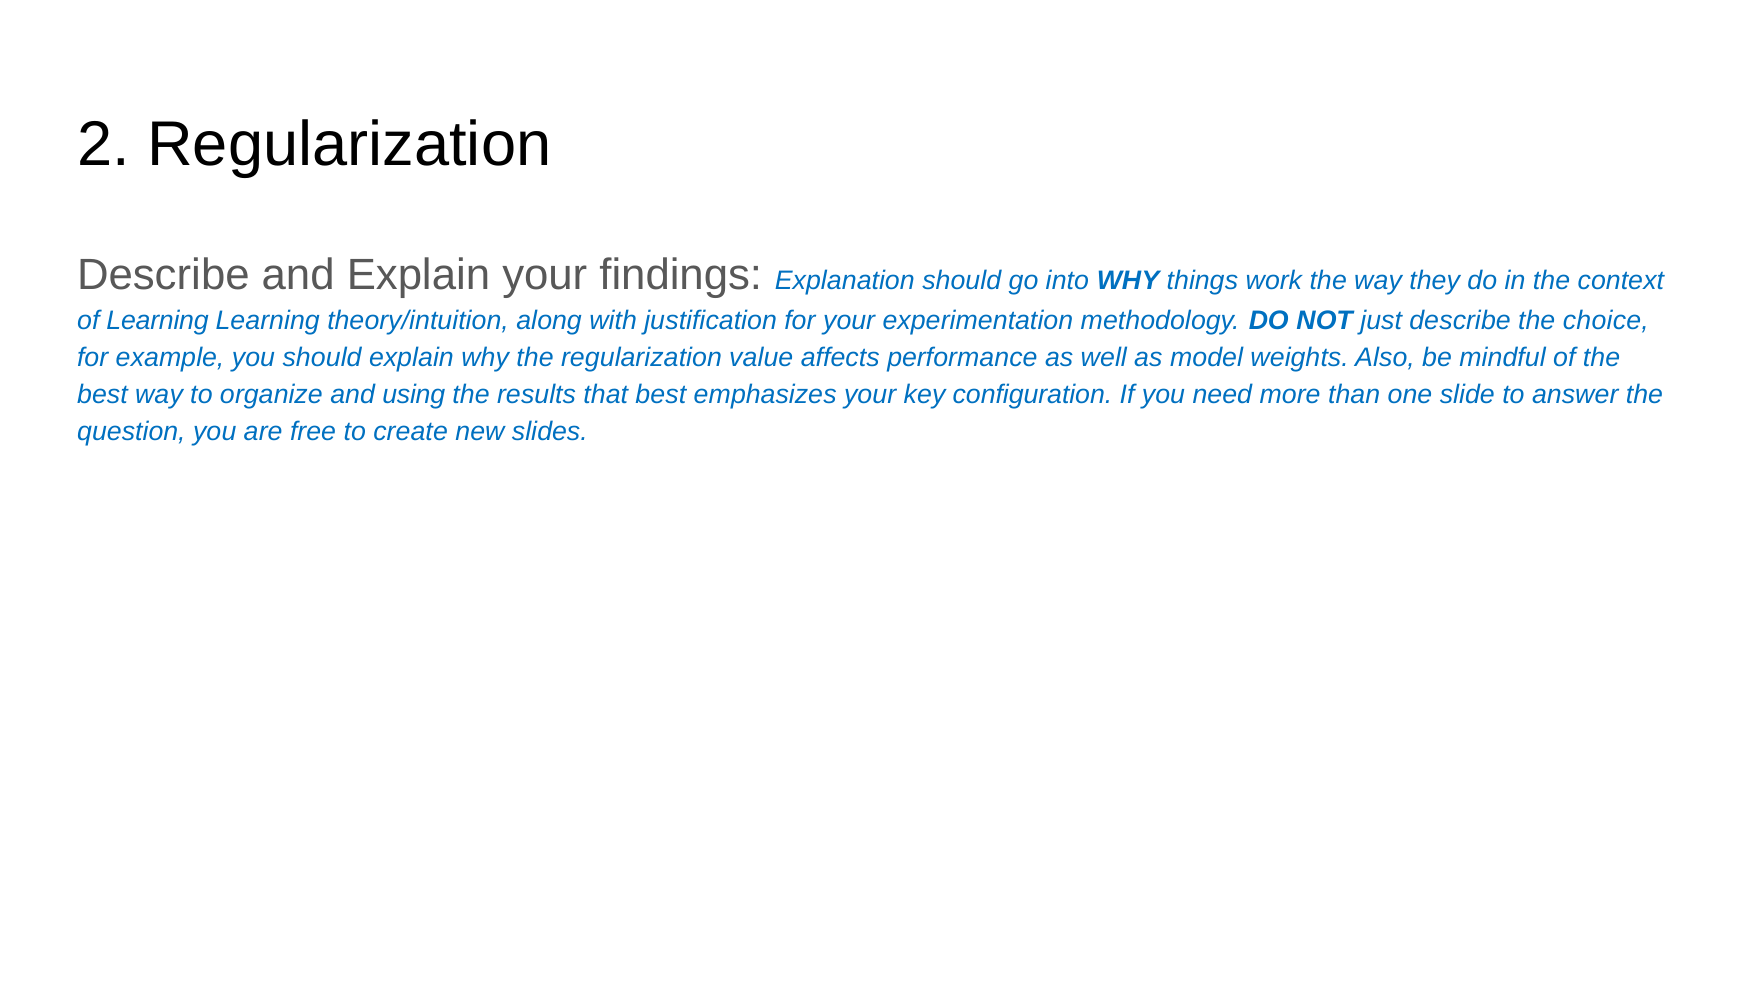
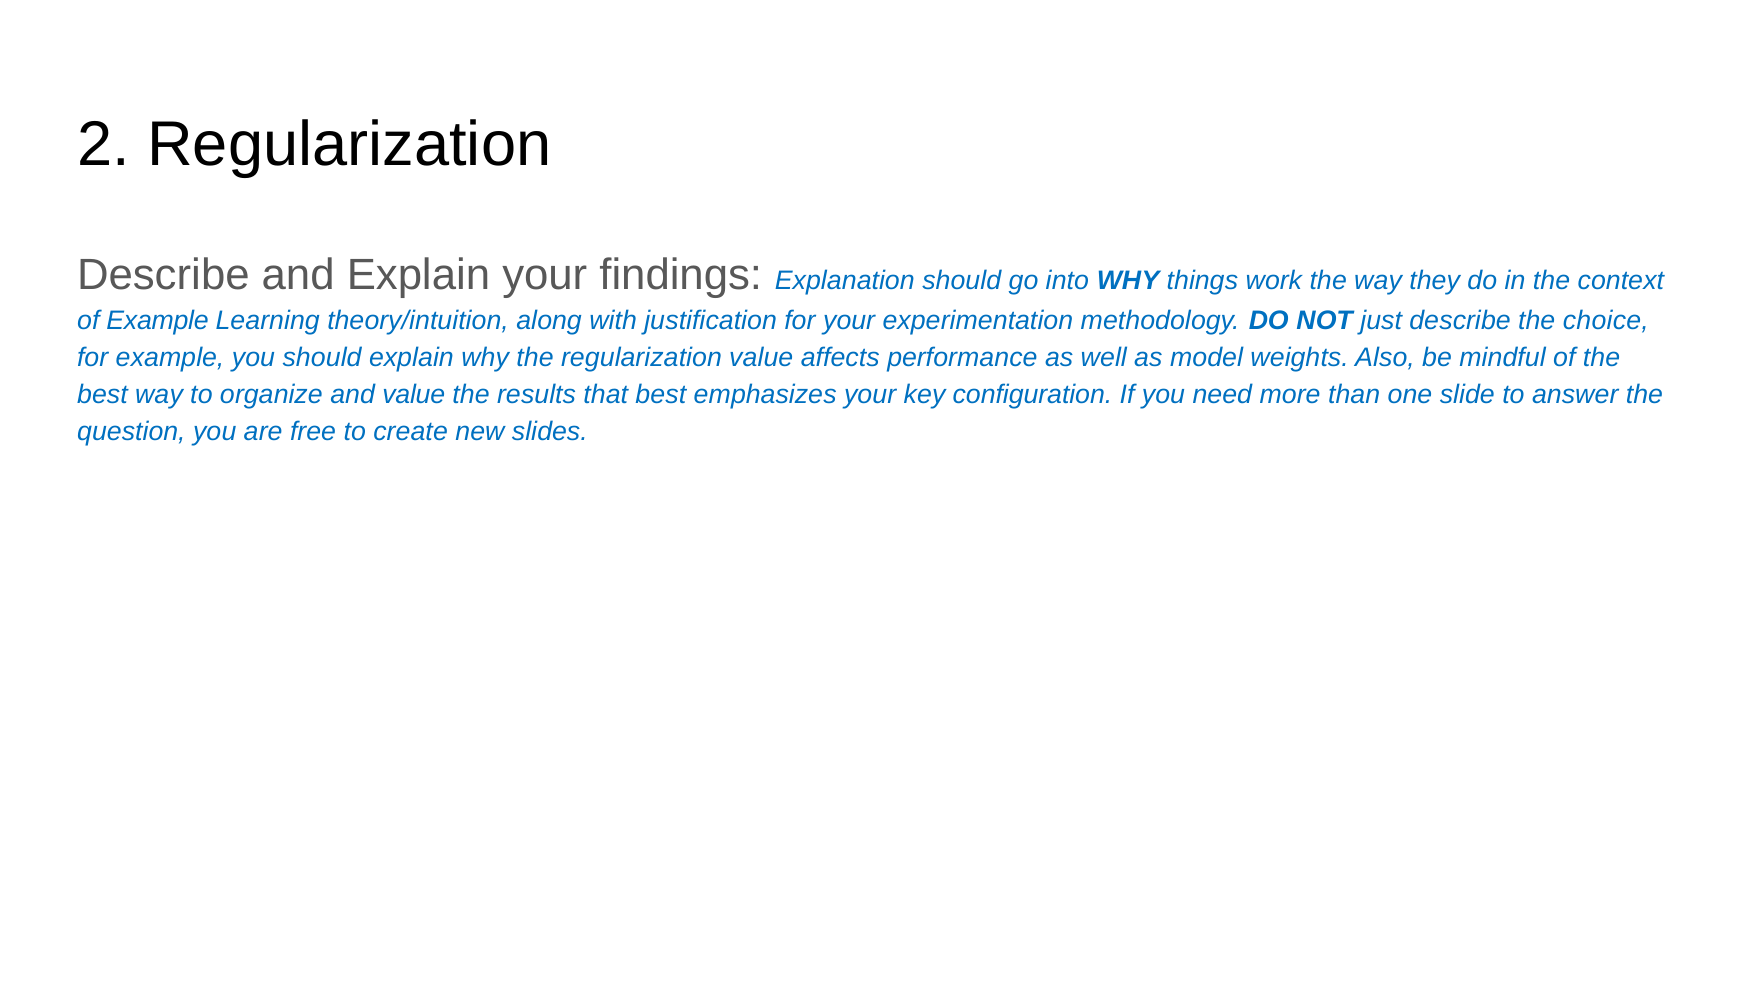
of Learning: Learning -> Example
and using: using -> value
